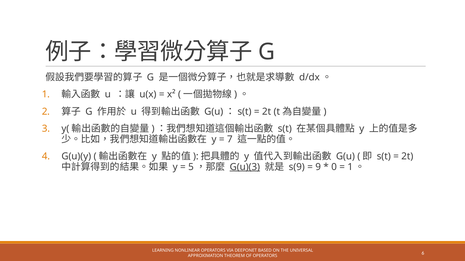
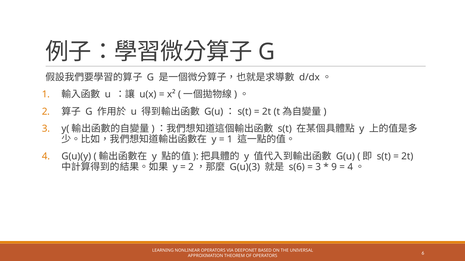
7 at (230, 140): 7 -> 1
5 at (191, 167): 5 -> 2
G(u)(3 underline: present -> none
s(9: s(9 -> s(6
9 at (318, 167): 9 -> 3
0: 0 -> 9
1 at (350, 167): 1 -> 4
